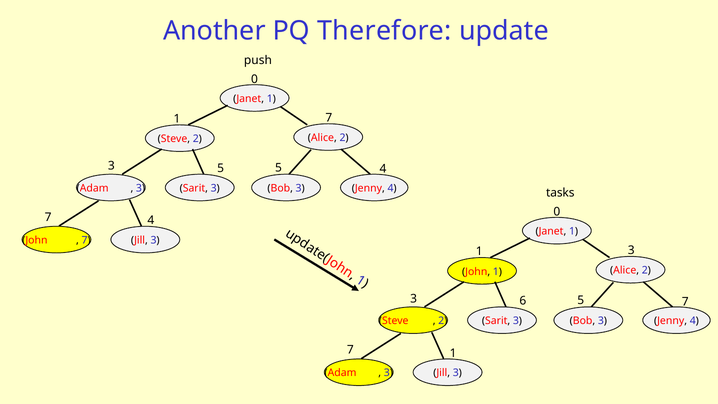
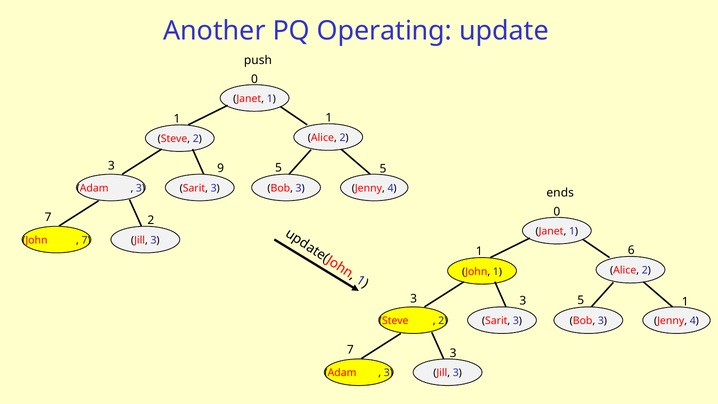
Therefore: Therefore -> Operating
1 7: 7 -> 1
3 5: 5 -> 9
5 4: 4 -> 5
tasks: tasks -> ends
7 4: 4 -> 2
1 3: 3 -> 6
3 6: 6 -> 3
5 7: 7 -> 1
7 1: 1 -> 3
